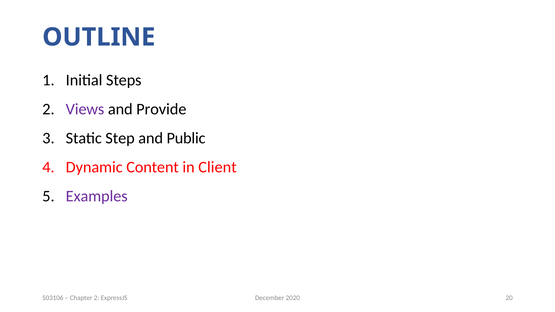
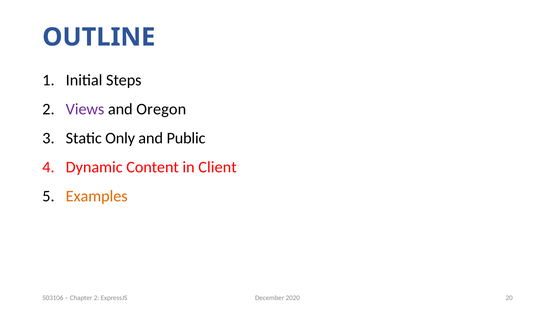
Provide: Provide -> Oregon
Step: Step -> Only
Examples colour: purple -> orange
